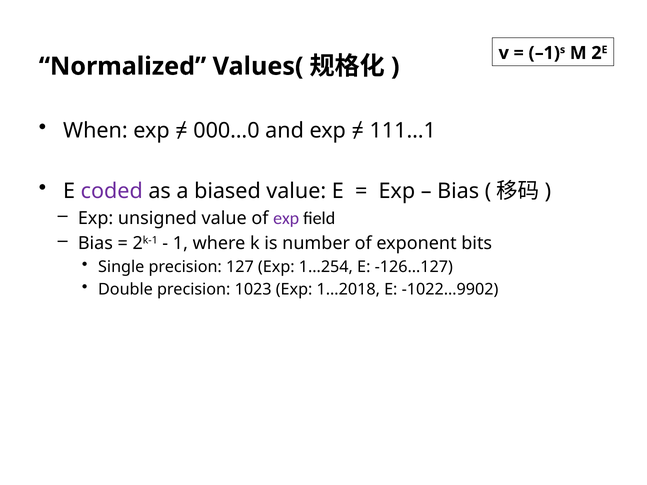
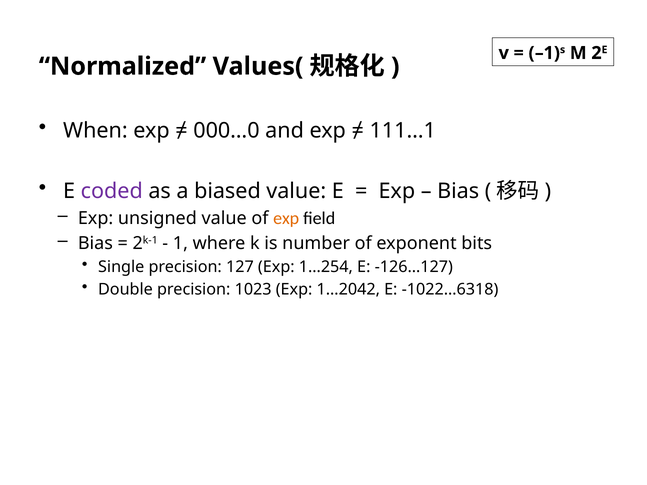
exp at (286, 218) colour: purple -> orange
1…2018: 1…2018 -> 1…2042
-1022…9902: -1022…9902 -> -1022…6318
